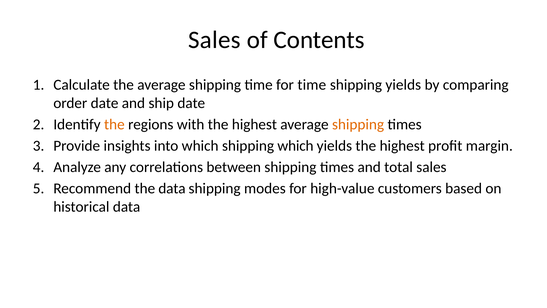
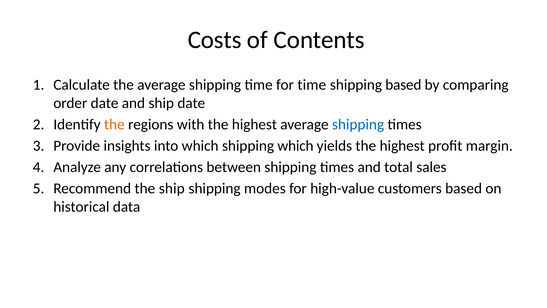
Sales at (214, 40): Sales -> Costs
shipping yields: yields -> based
shipping at (358, 124) colour: orange -> blue
the data: data -> ship
